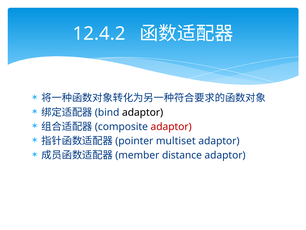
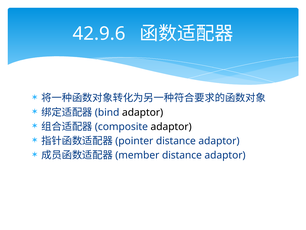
12.4.2: 12.4.2 -> 42.9.6
adaptor at (171, 126) colour: red -> black
multiset at (176, 141): multiset -> distance
